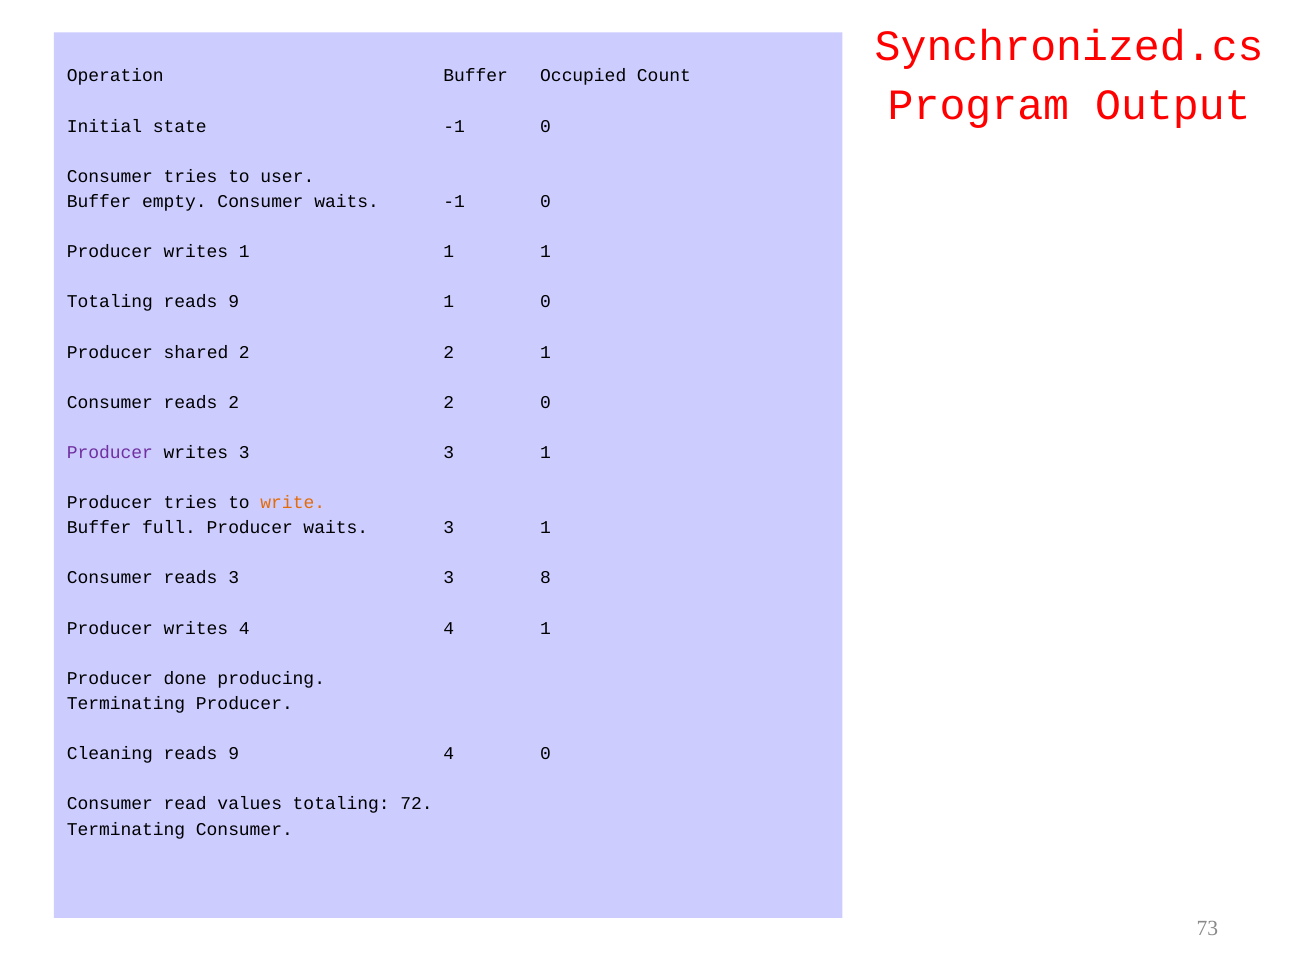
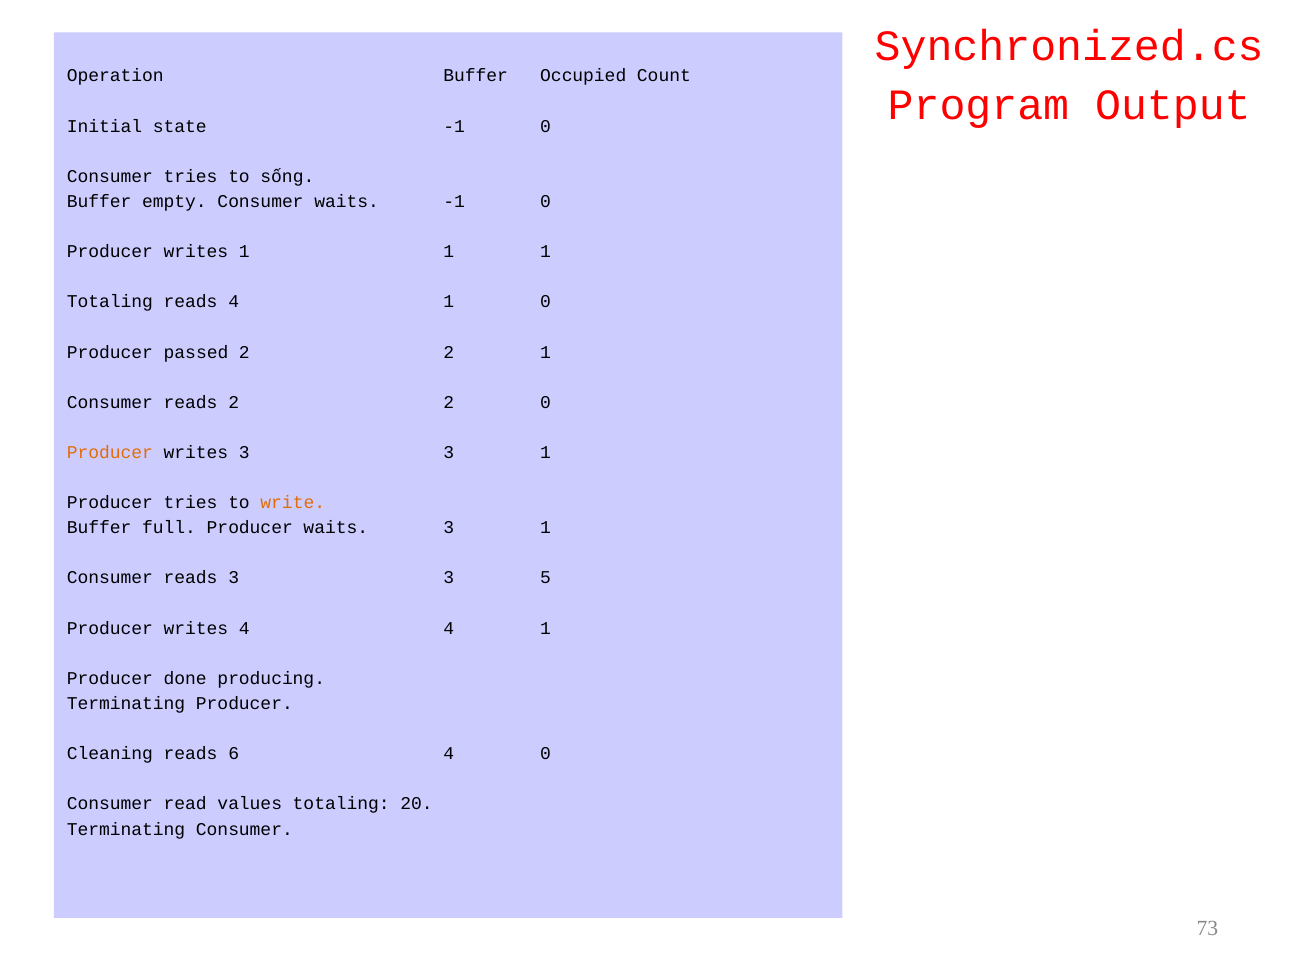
user: user -> sống
9 at (234, 302): 9 -> 4
shared: shared -> passed
Producer at (110, 453) colour: purple -> orange
8: 8 -> 5
9 at (234, 754): 9 -> 6
72: 72 -> 20
